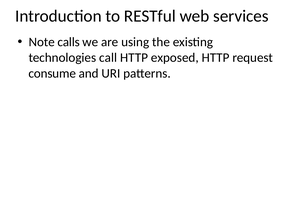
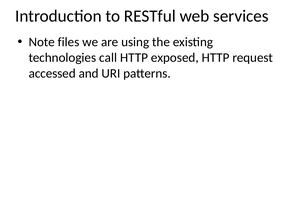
calls: calls -> files
consume: consume -> accessed
